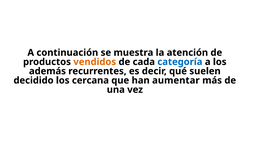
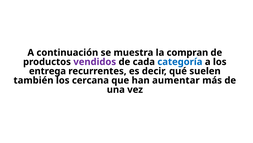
atención: atención -> compran
vendidos colour: orange -> purple
además: además -> entrega
decidido: decidido -> también
